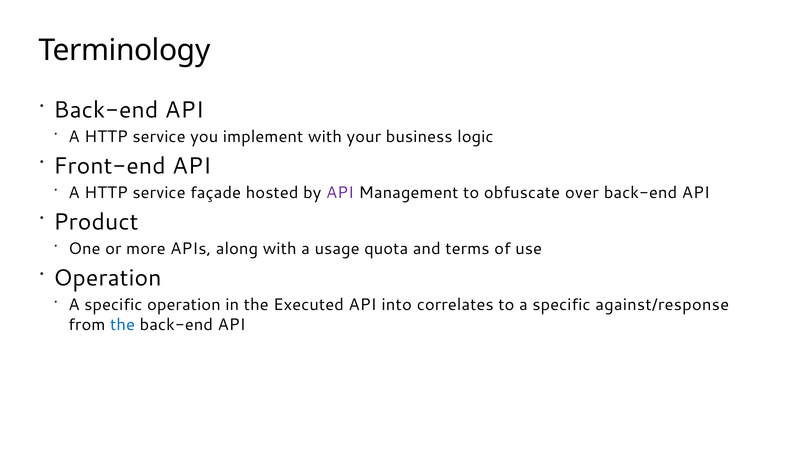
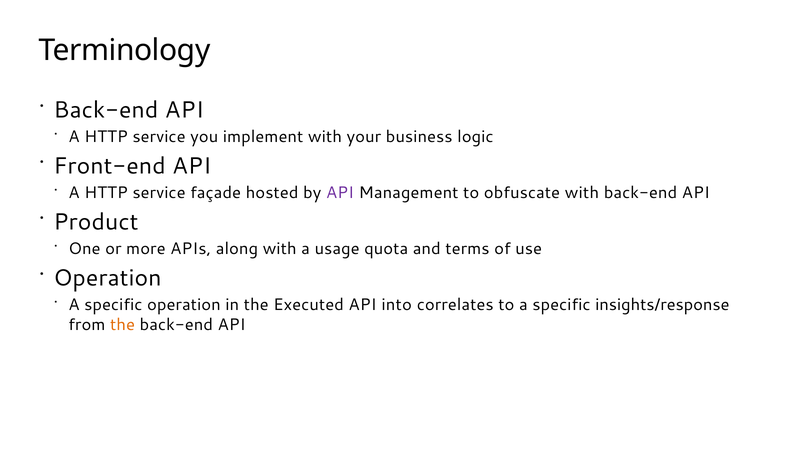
obfuscate over: over -> with
against/response: against/response -> insights/response
the at (123, 325) colour: blue -> orange
